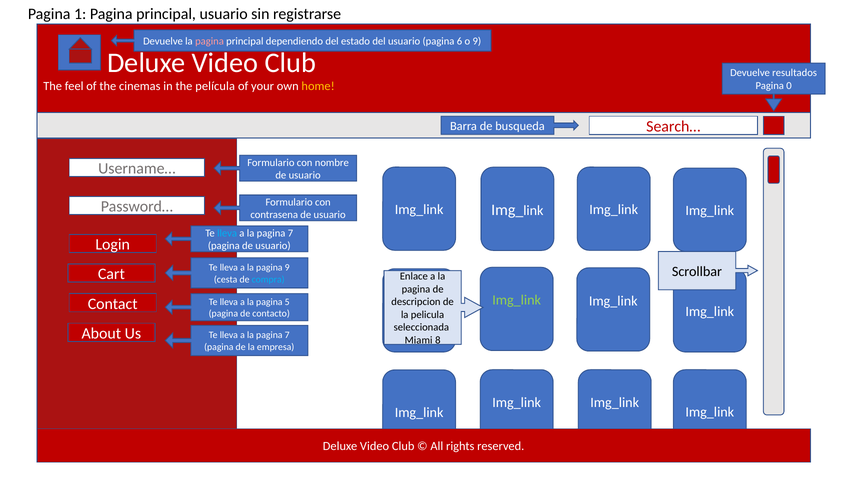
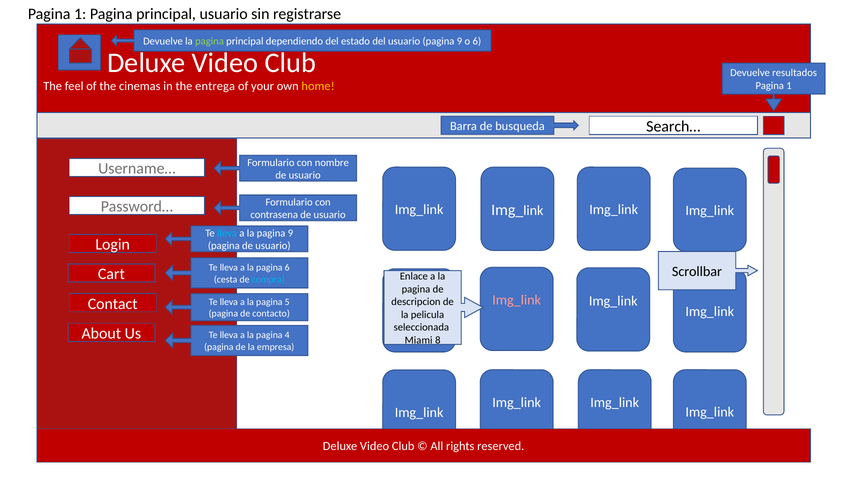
pagina at (209, 41) colour: pink -> light green
usuario pagina 6: 6 -> 9
o 9: 9 -> 6
película: película -> entrega
0 at (789, 86): 0 -> 1
Search… colour: red -> black
7 at (291, 233): 7 -> 9
pagina 9: 9 -> 6
Img_link at (517, 300) colour: light green -> pink
7 at (287, 335): 7 -> 4
